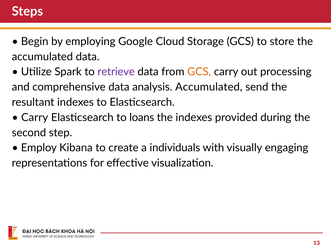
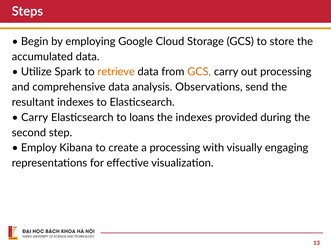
retrieve colour: purple -> orange
analysis Accumulated: Accumulated -> Observations
a individuals: individuals -> processing
